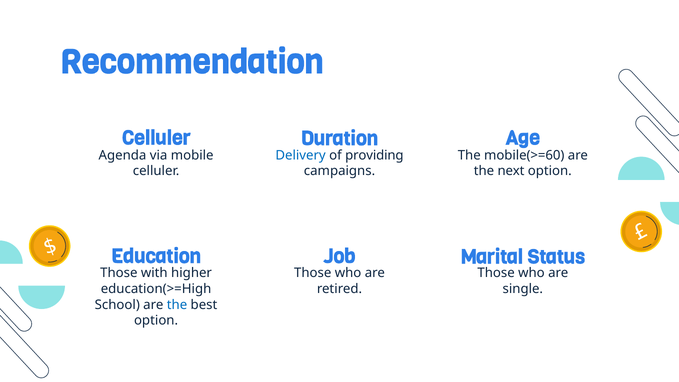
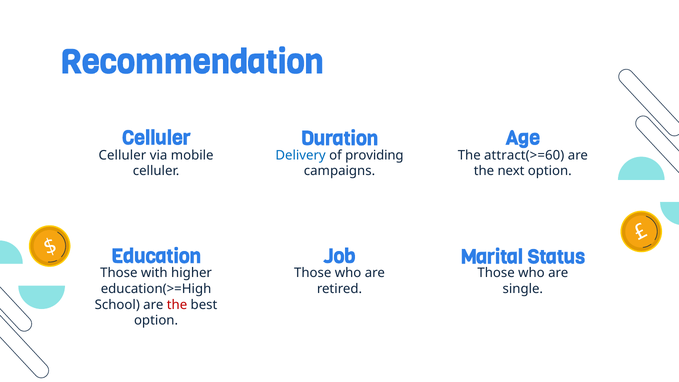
Agenda at (122, 155): Agenda -> Celluler
mobile(>=60: mobile(>=60 -> attract(>=60
the at (177, 305) colour: blue -> red
